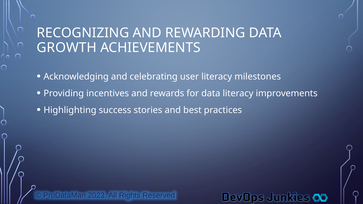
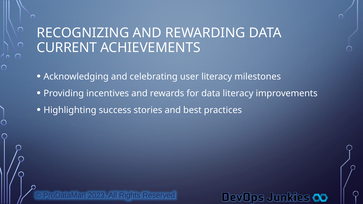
GROWTH: GROWTH -> CURRENT
